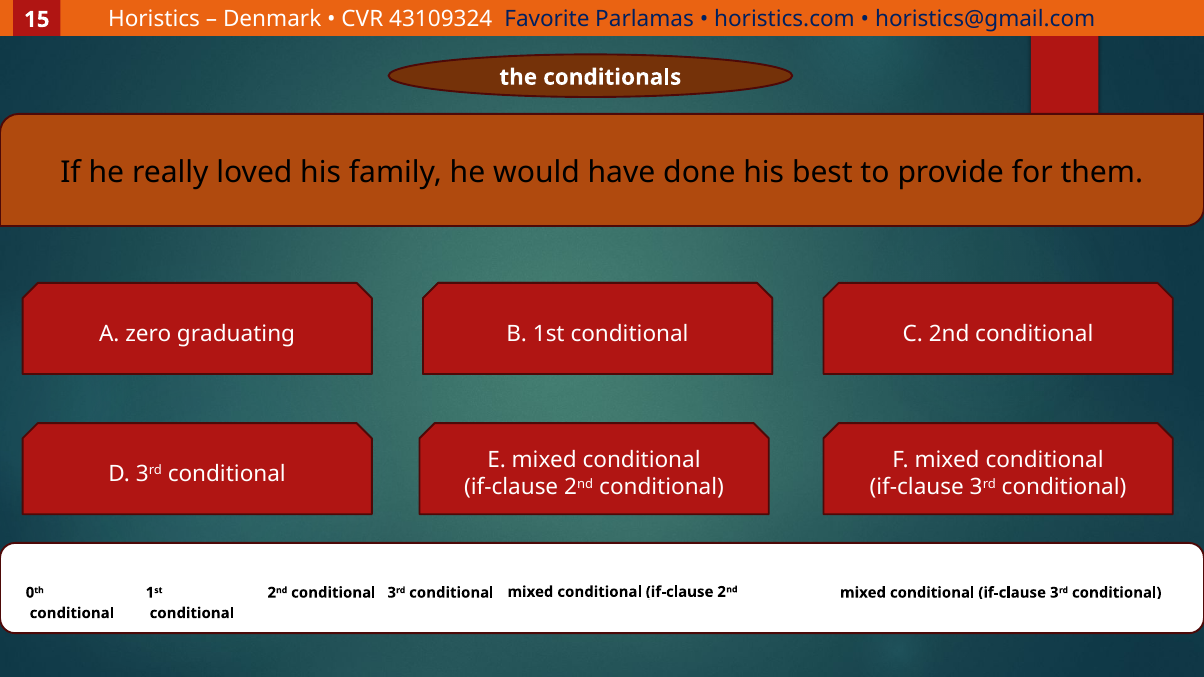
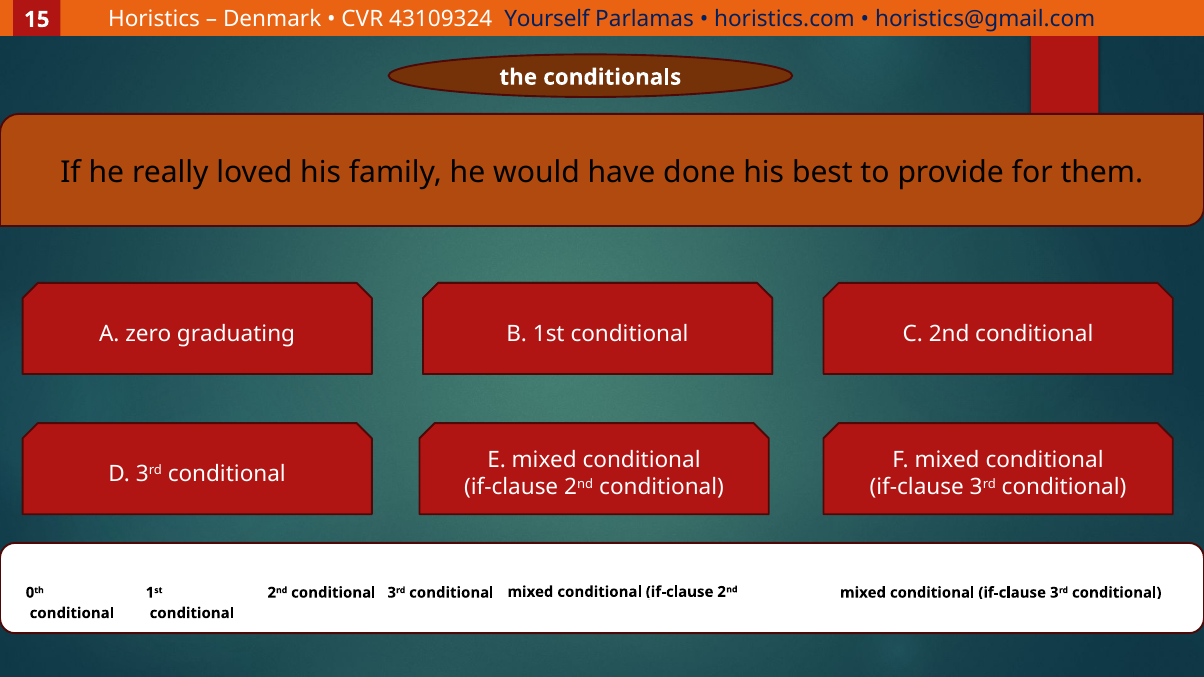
Favorite: Favorite -> Yourself
